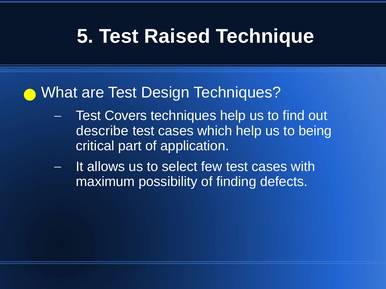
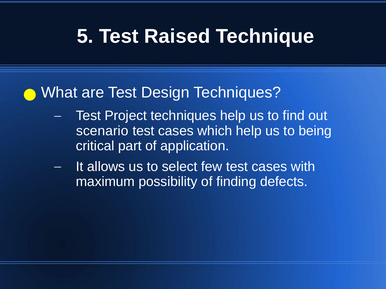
Covers: Covers -> Project
describe: describe -> scenario
